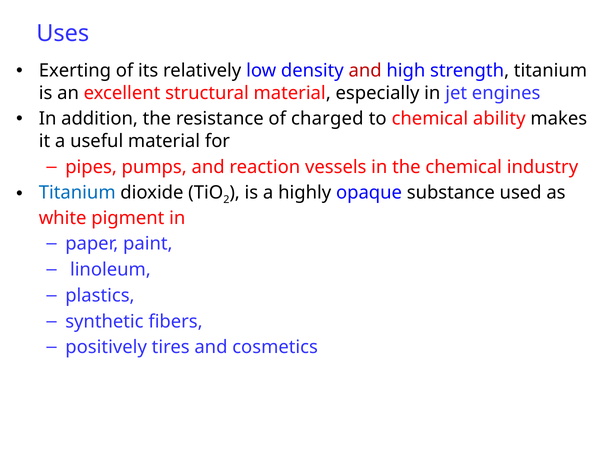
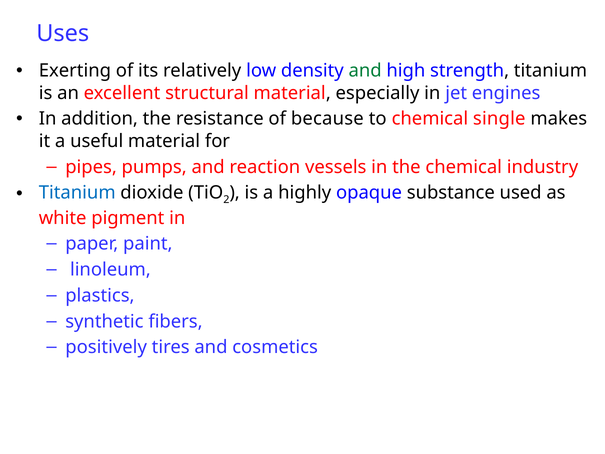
and at (365, 71) colour: red -> green
charged: charged -> because
ability: ability -> single
